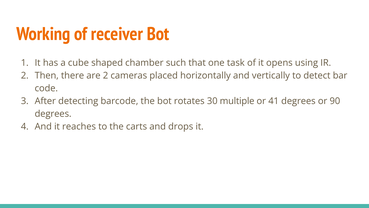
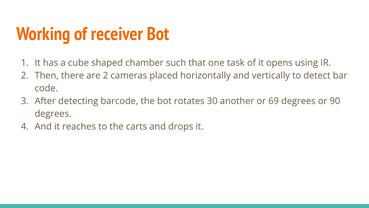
multiple: multiple -> another
41: 41 -> 69
